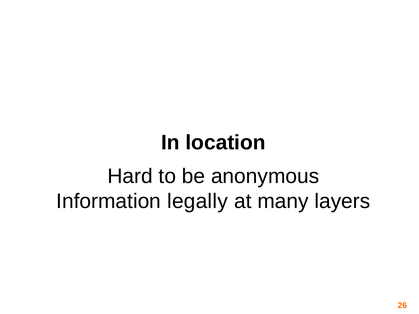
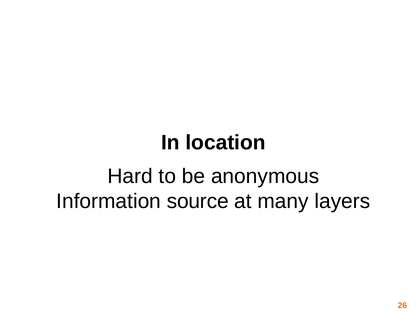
legally: legally -> source
